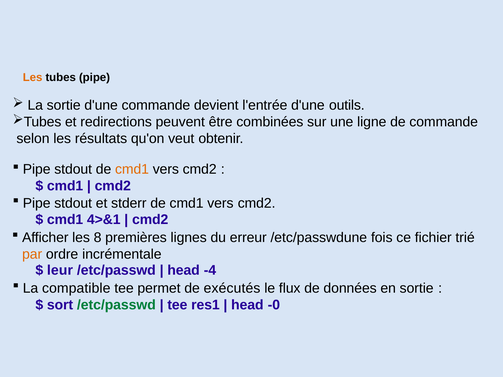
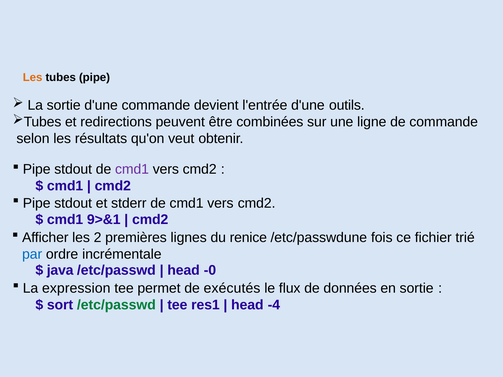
cmd1 at (132, 169) colour: orange -> purple
4>&1: 4>&1 -> 9>&1
8: 8 -> 2
erreur: erreur -> renice
par colour: orange -> blue
leur: leur -> java
-4: -4 -> -0
compatible: compatible -> expression
-0: -0 -> -4
